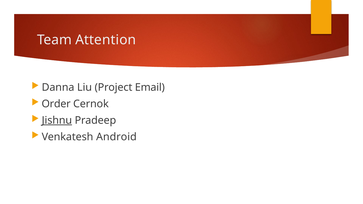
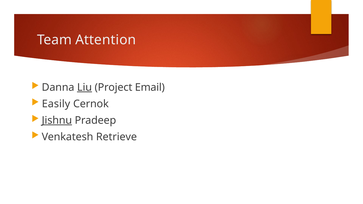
Liu underline: none -> present
Order: Order -> Easily
Android: Android -> Retrieve
